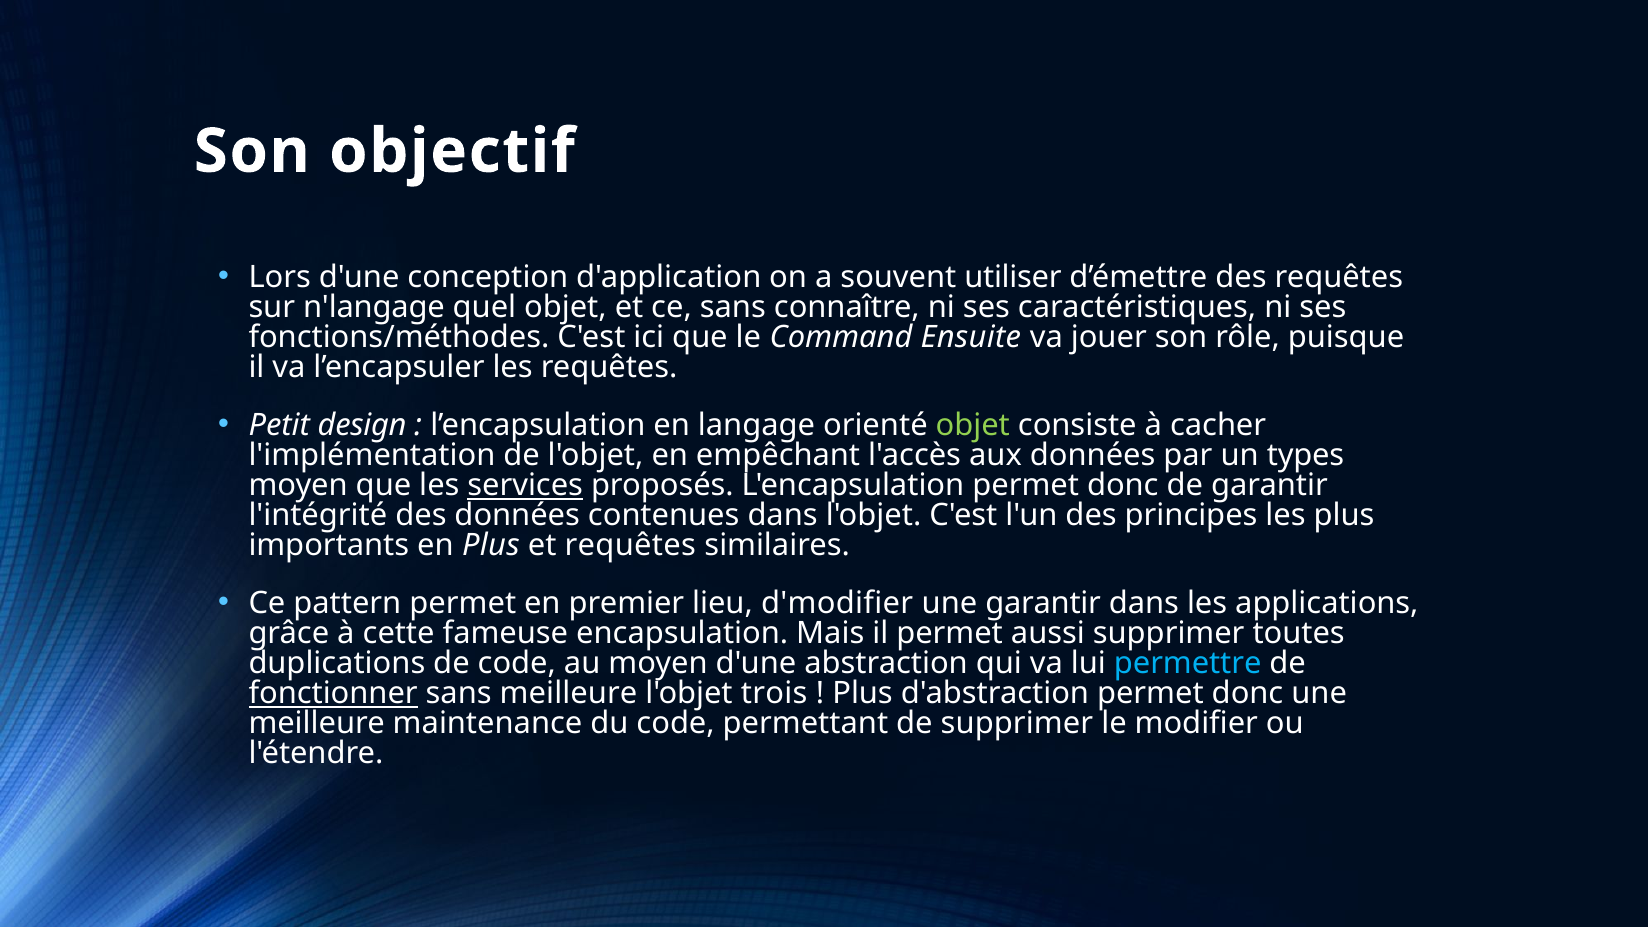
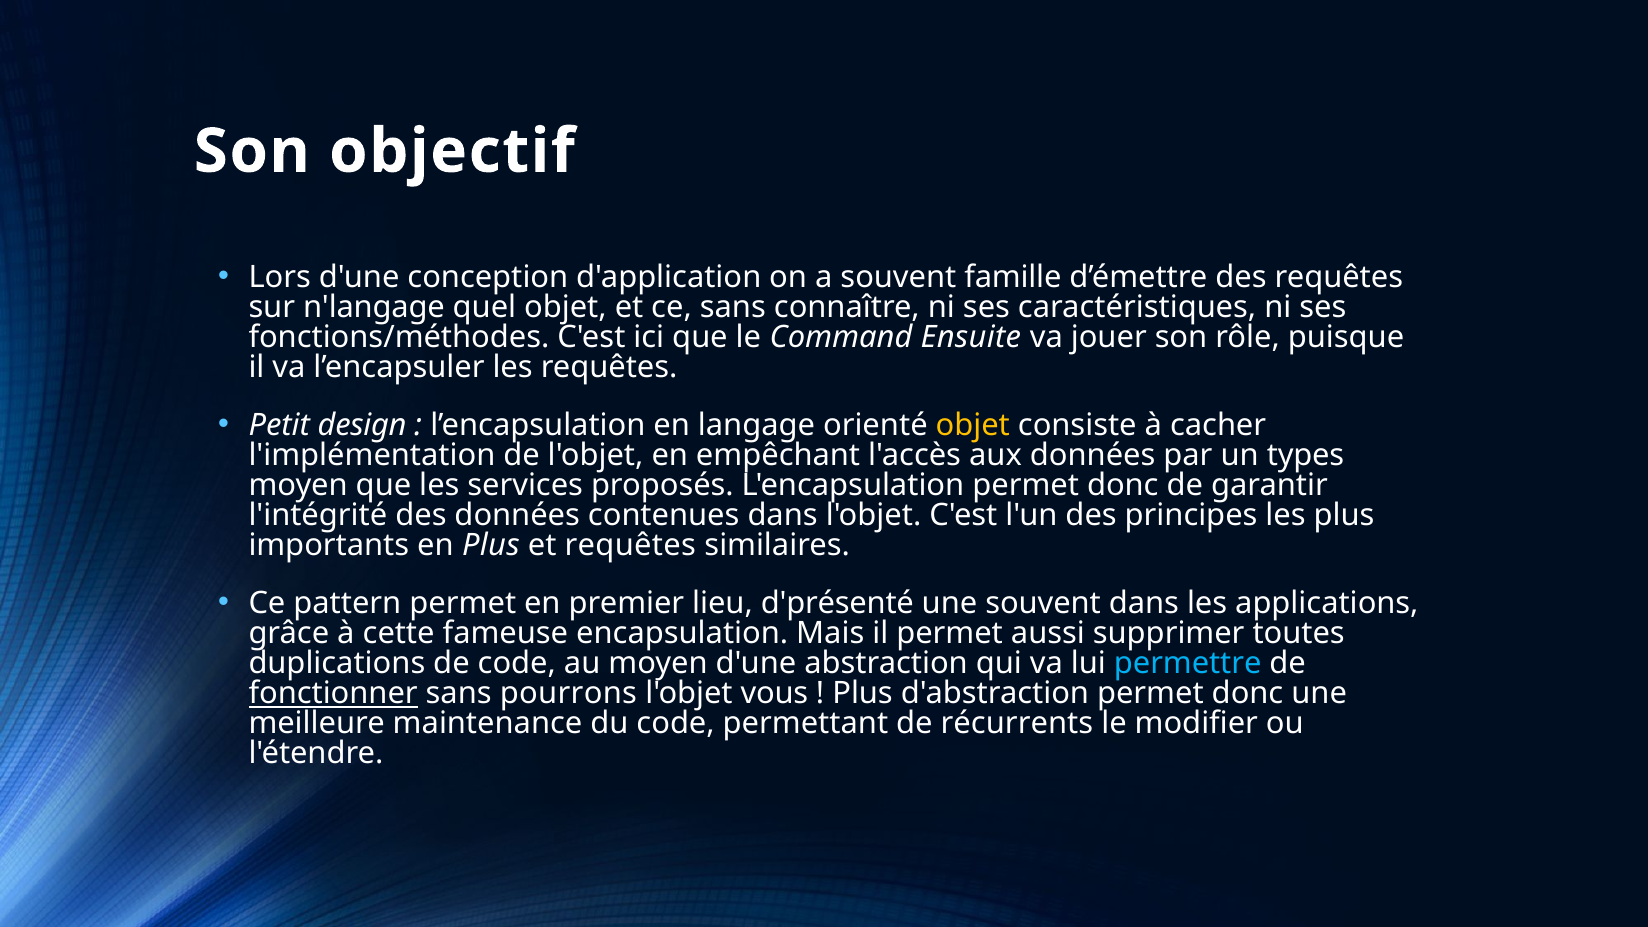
utiliser: utiliser -> famille
objet at (973, 426) colour: light green -> yellow
services underline: present -> none
d'modifier: d'modifier -> d'présenté
une garantir: garantir -> souvent
sans meilleure: meilleure -> pourrons
trois: trois -> vous
de supprimer: supprimer -> récurrents
